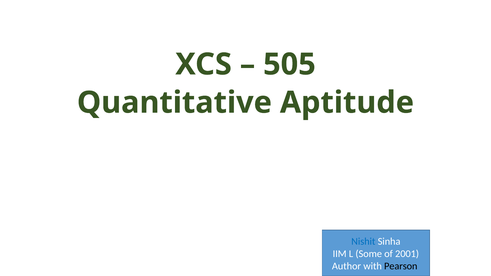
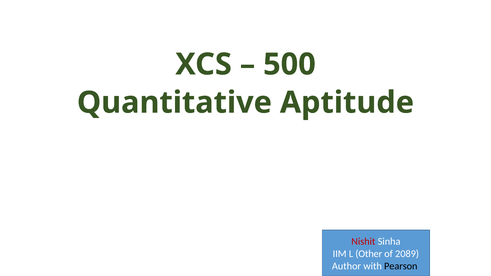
505: 505 -> 500
Nishit colour: blue -> red
Some: Some -> Other
2001: 2001 -> 2089
